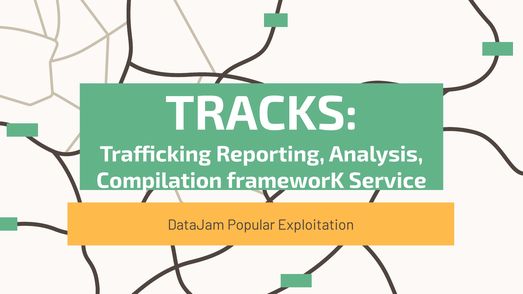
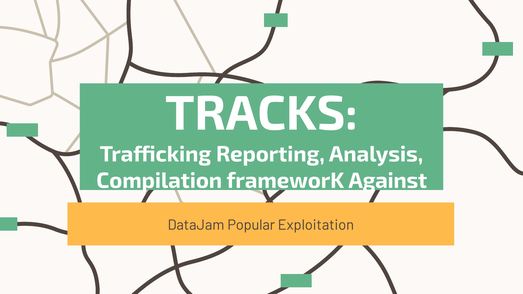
Service: Service -> Against
